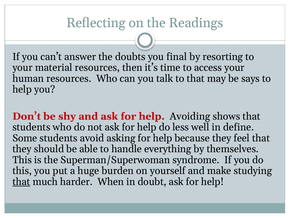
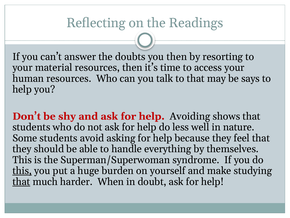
you final: final -> then
define: define -> nature
this at (22, 170) underline: none -> present
